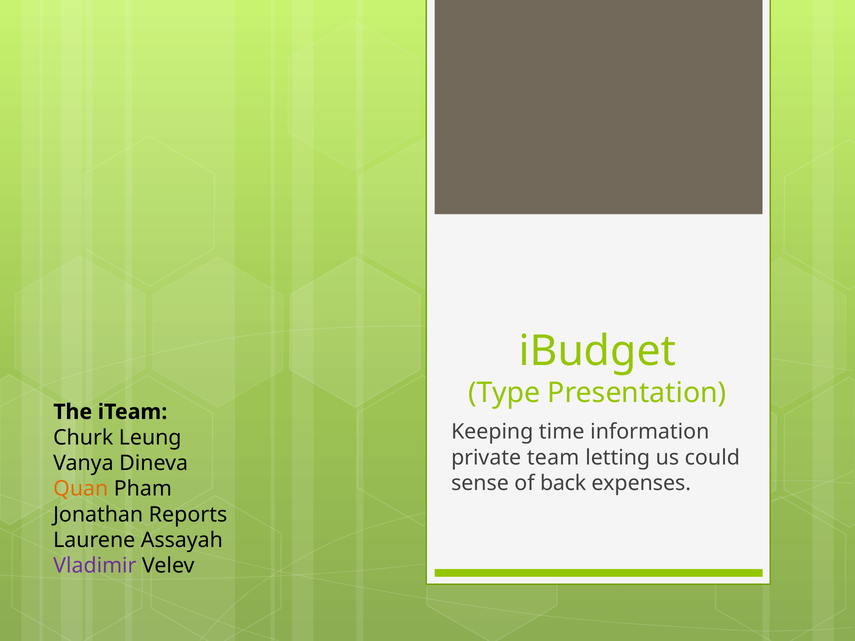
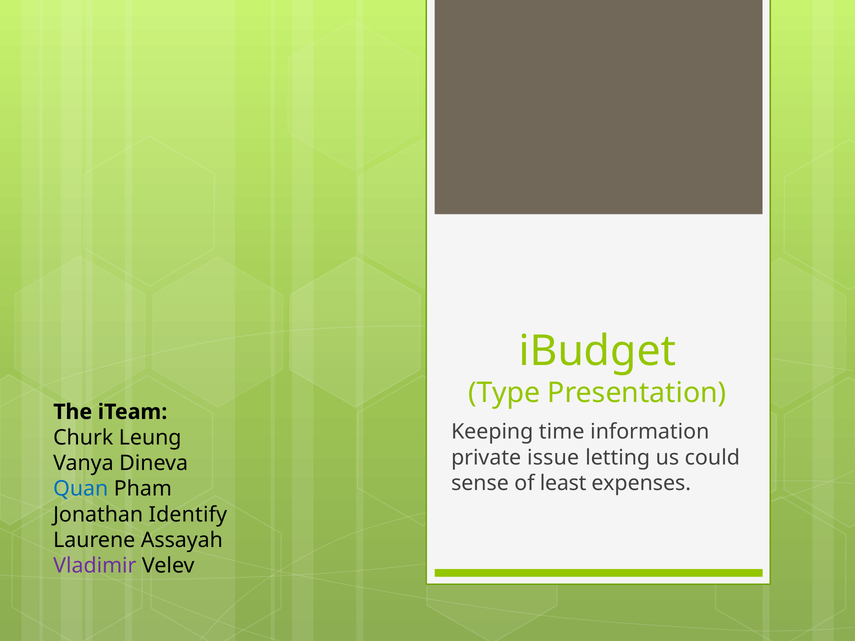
team: team -> issue
back: back -> least
Quan colour: orange -> blue
Reports: Reports -> Identify
